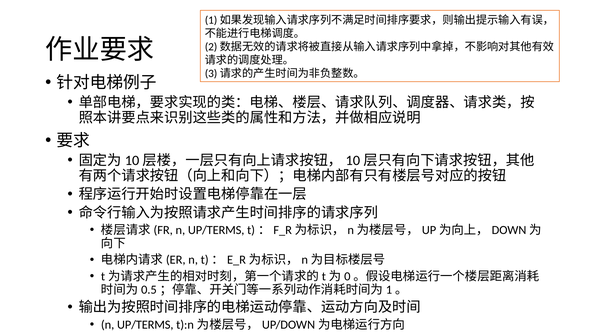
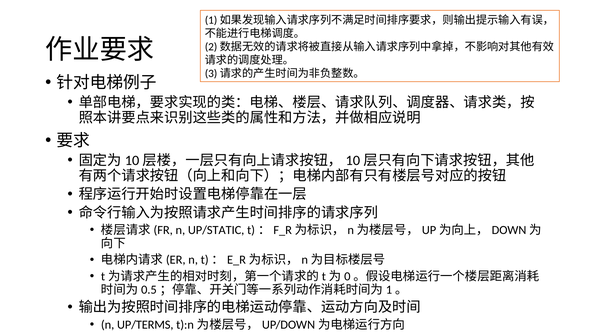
UP/TERMS at (216, 230): UP/TERMS -> UP/STATIC
